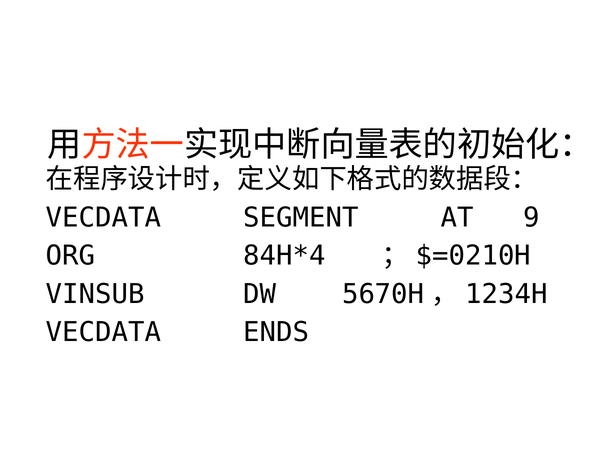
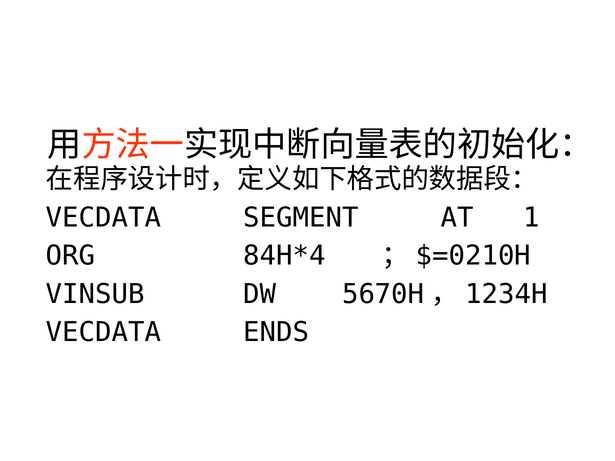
9: 9 -> 1
